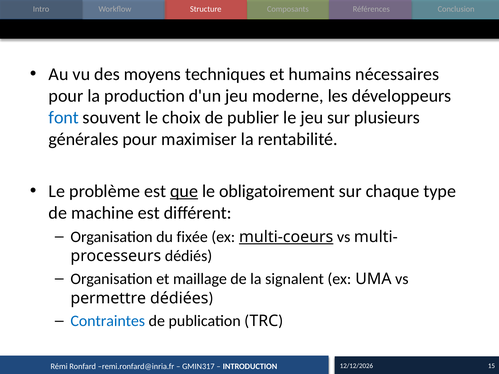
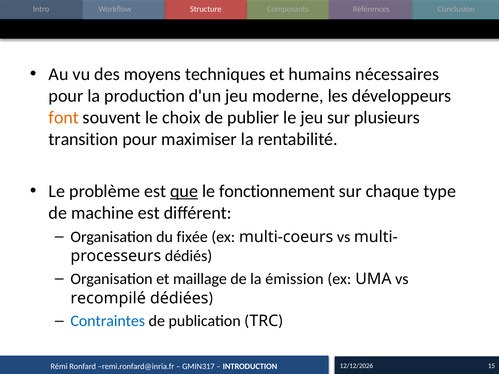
font colour: blue -> orange
générales: générales -> transition
obligatoirement: obligatoirement -> fonctionnement
multi-coeurs underline: present -> none
signalent: signalent -> émission
permettre: permettre -> recompilé
